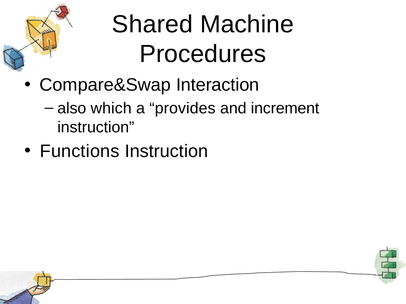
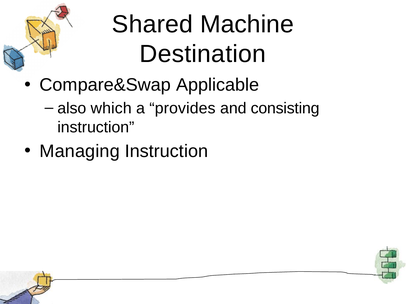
Procedures: Procedures -> Destination
Interaction: Interaction -> Applicable
increment: increment -> consisting
Functions: Functions -> Managing
